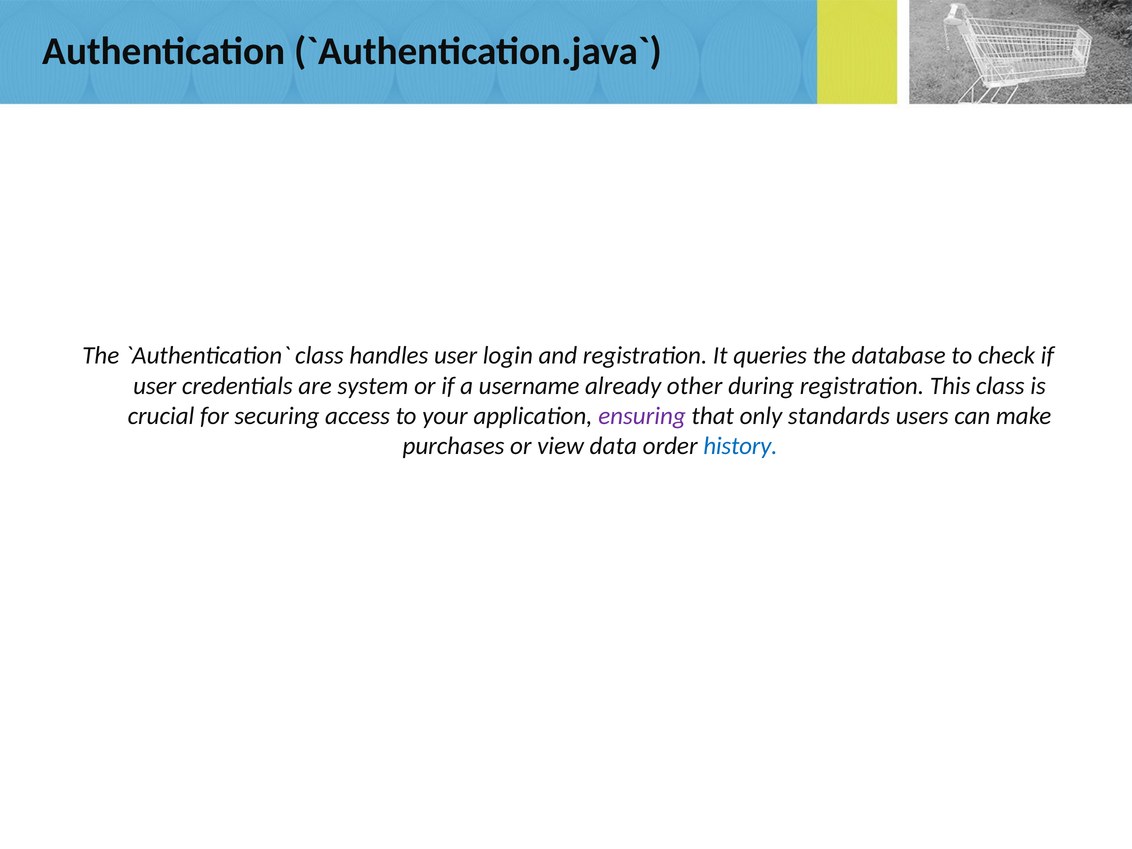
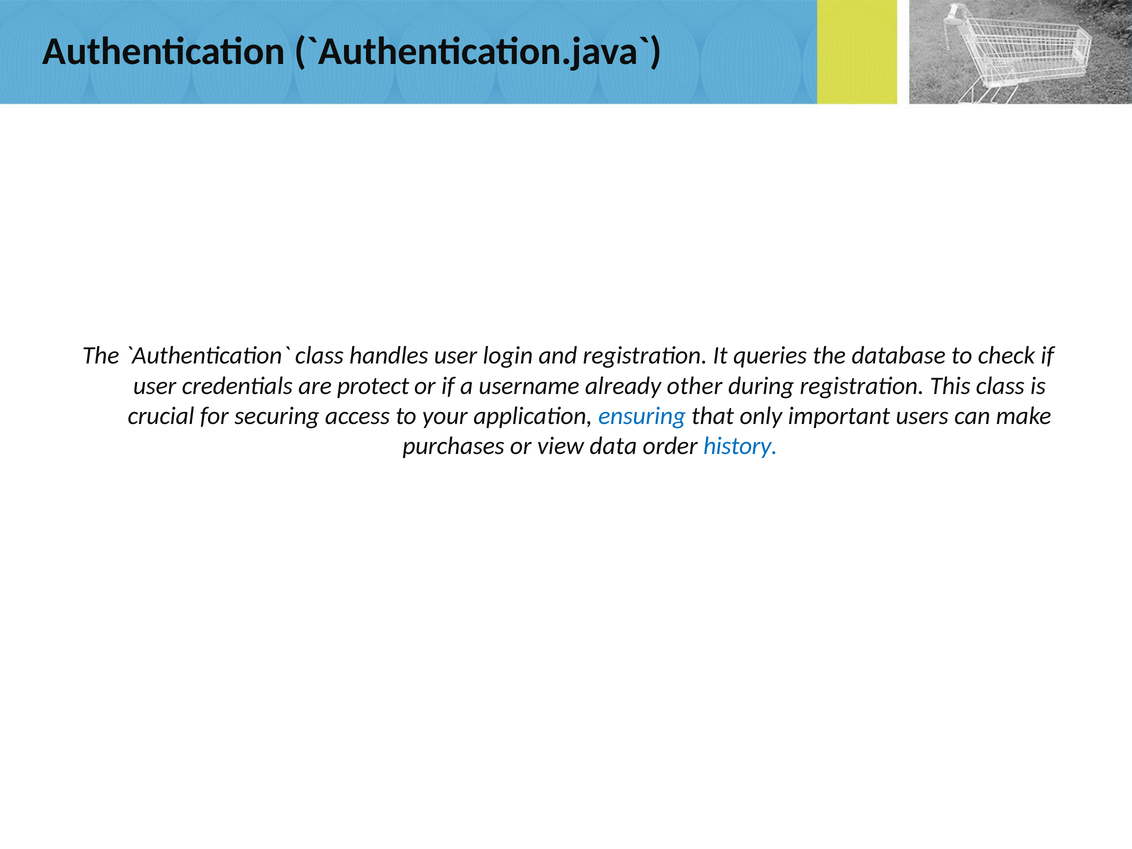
system: system -> protect
ensuring colour: purple -> blue
standards: standards -> important
